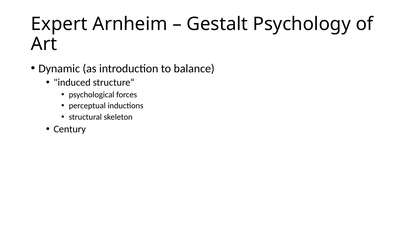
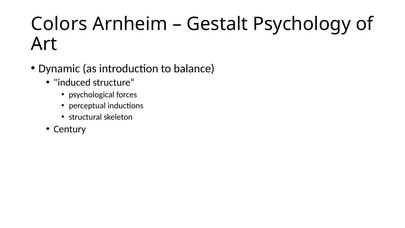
Expert: Expert -> Colors
